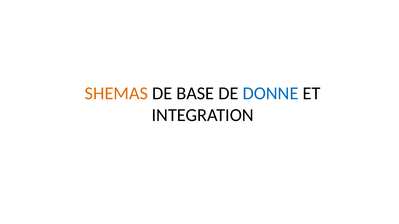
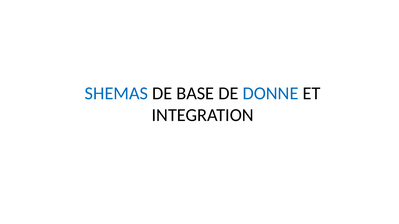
SHEMAS colour: orange -> blue
